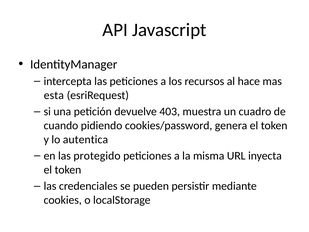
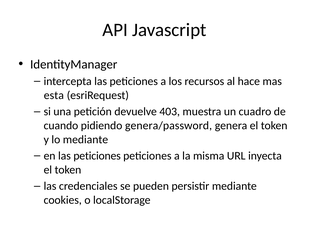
cookies/password: cookies/password -> genera/password
lo autentica: autentica -> mediante
en las protegido: protegido -> peticiones
